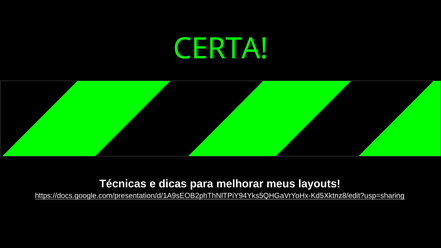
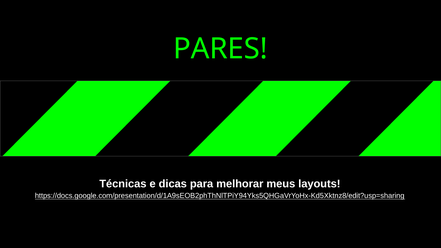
CERTA: CERTA -> PARES
